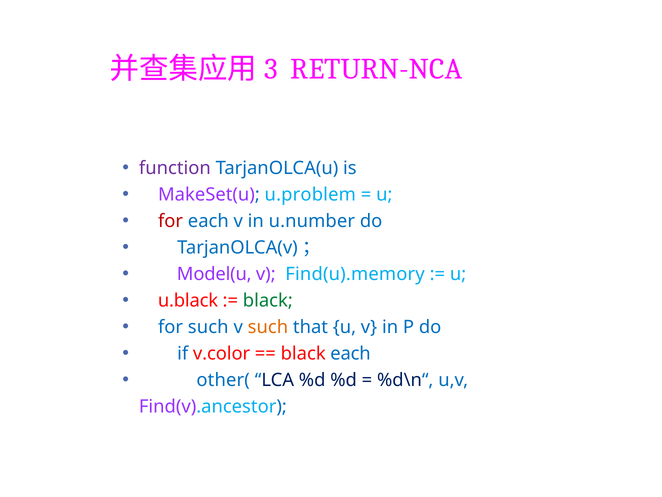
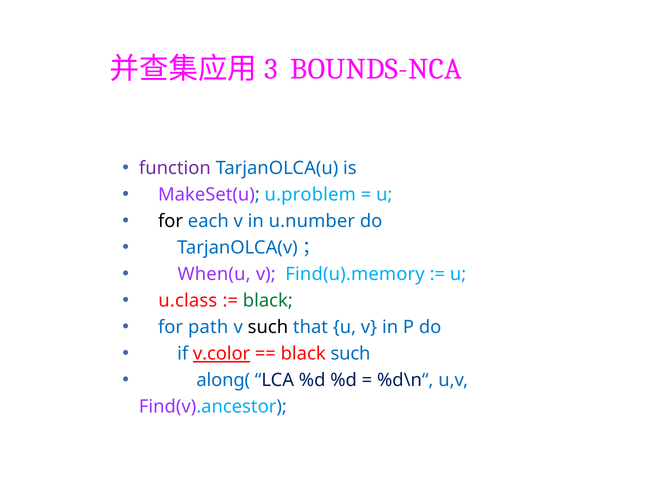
RETURN-NCA: RETURN-NCA -> BOUNDS-NCA
for at (171, 221) colour: red -> black
Model(u: Model(u -> When(u
u.black: u.black -> u.class
for such: such -> path
such at (268, 327) colour: orange -> black
v.color underline: none -> present
black each: each -> such
other(: other( -> along(
